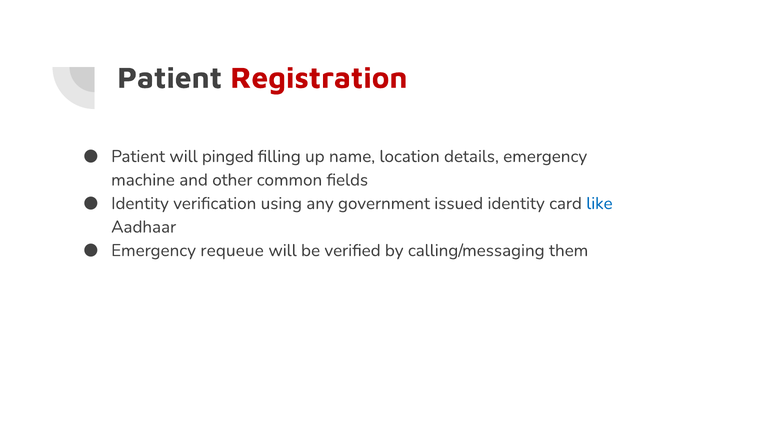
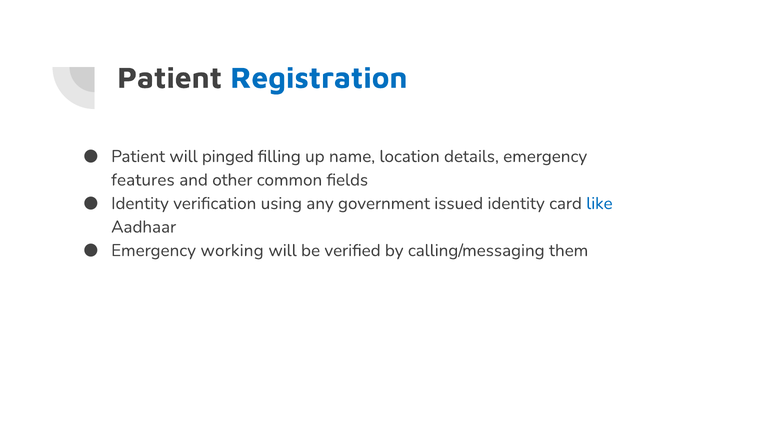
Registration colour: red -> blue
machine: machine -> features
requeue: requeue -> working
